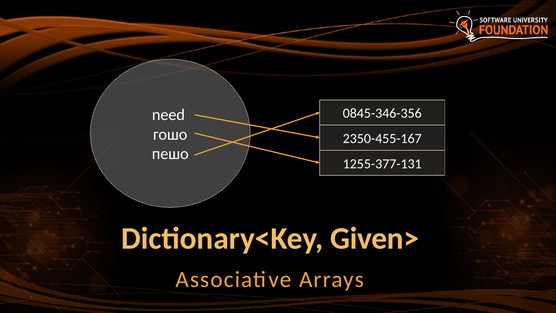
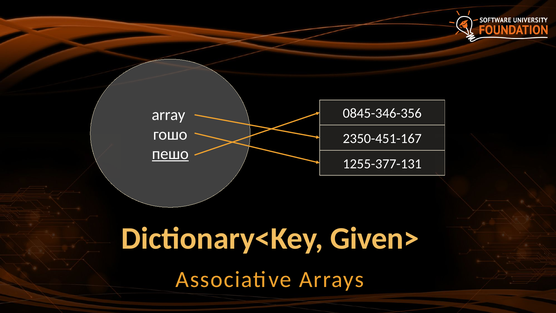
need: need -> array
2350-455-167: 2350-455-167 -> 2350-451-167
пешо underline: none -> present
